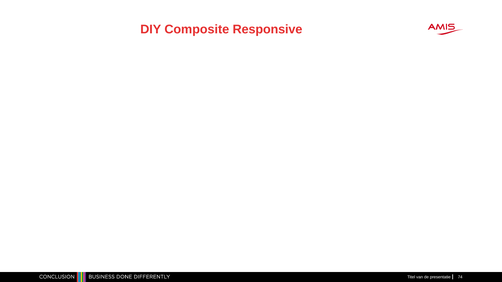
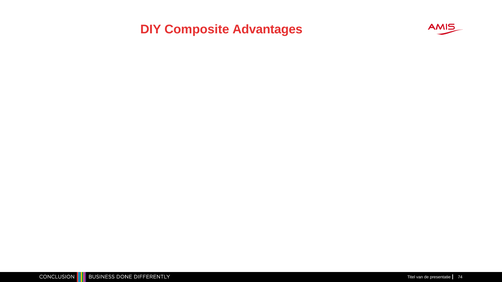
Responsive: Responsive -> Advantages
